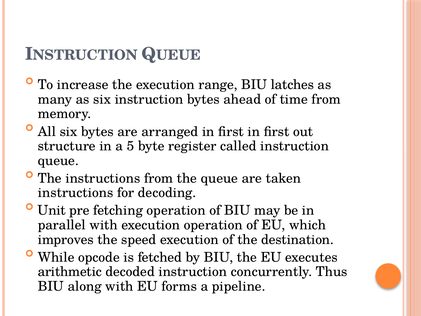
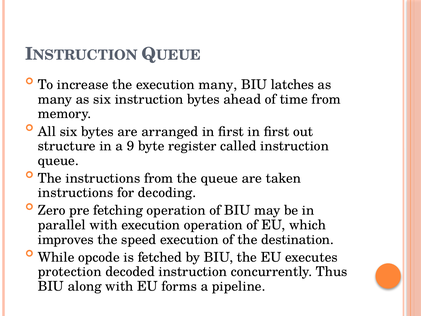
execution range: range -> many
5: 5 -> 9
Unit: Unit -> Zero
arithmetic: arithmetic -> protection
